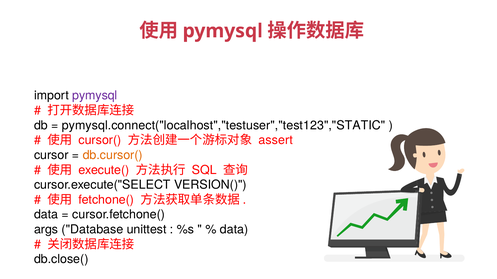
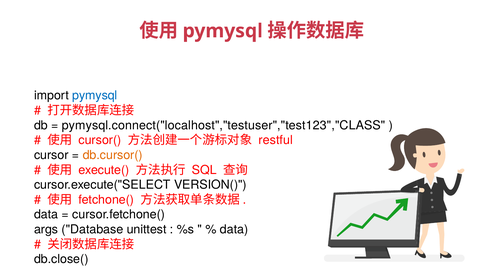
pymysql at (95, 96) colour: purple -> blue
pymysql.connect("localhost","testuser","test123","STATIC: pymysql.connect("localhost","testuser","test123","STATIC -> pymysql.connect("localhost","testuser","test123","CLASS
assert: assert -> restful
